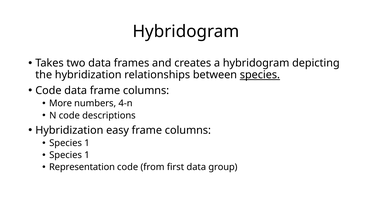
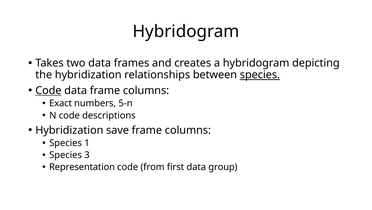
Code at (48, 90) underline: none -> present
More: More -> Exact
4-n: 4-n -> 5-n
easy: easy -> save
1 at (87, 155): 1 -> 3
